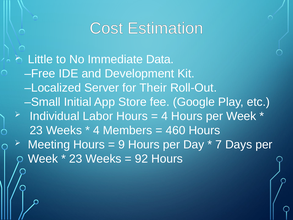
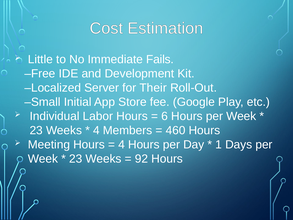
Data: Data -> Fails
4 at (165, 116): 4 -> 6
9 at (122, 144): 9 -> 4
7: 7 -> 1
